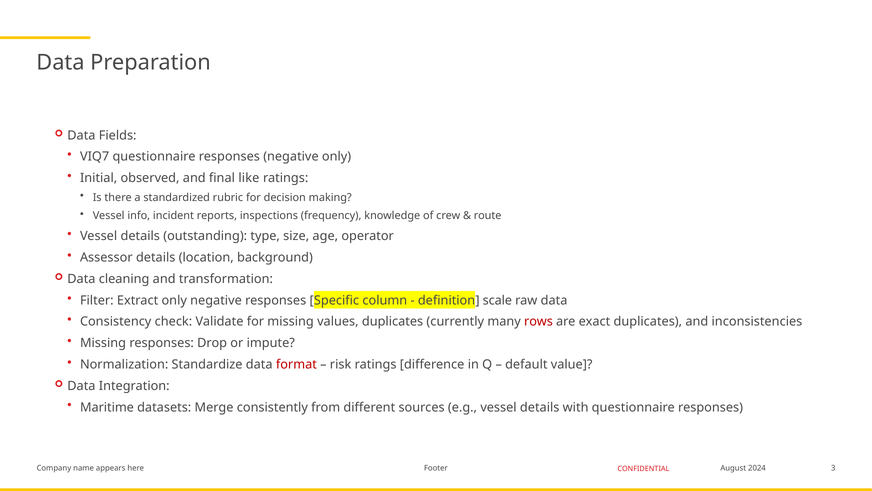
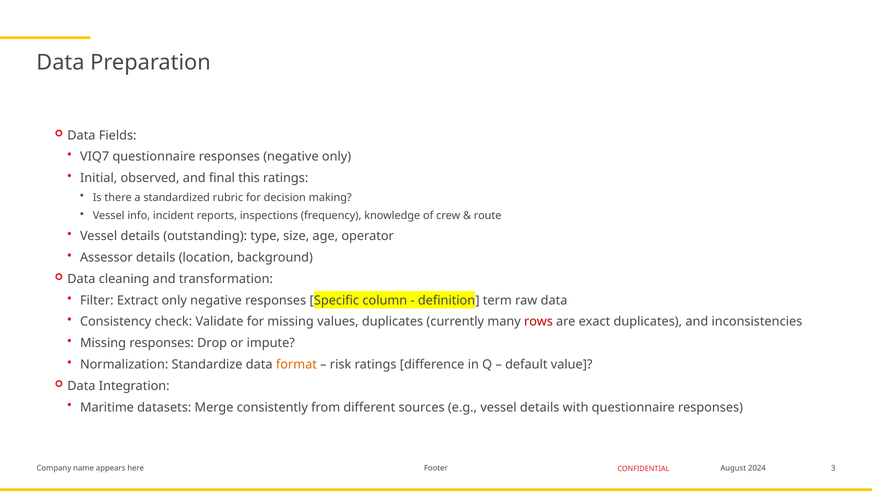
like: like -> this
scale: scale -> term
format colour: red -> orange
